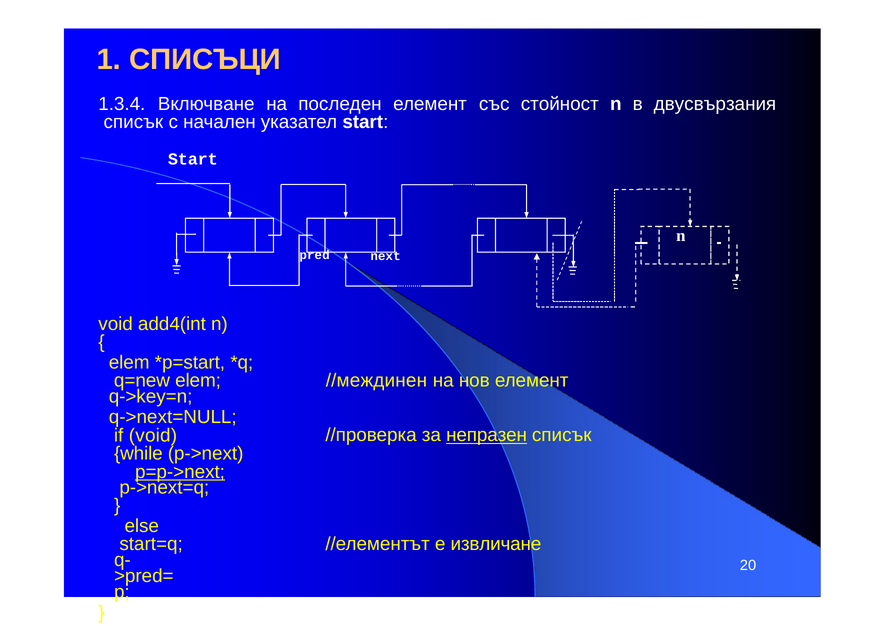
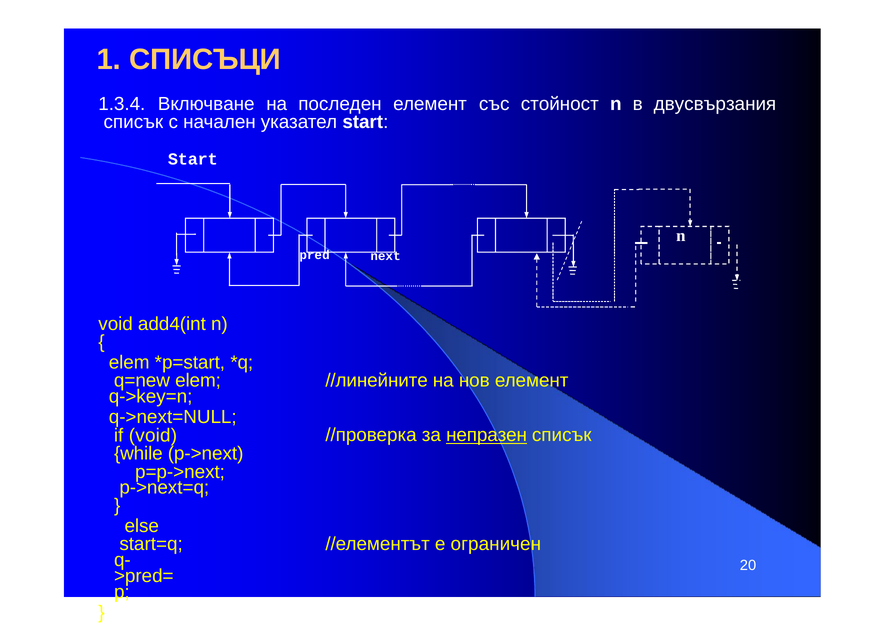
//междинен: //междинен -> //линейните
p=p->next underline: present -> none
извличане: извличане -> ограничен
